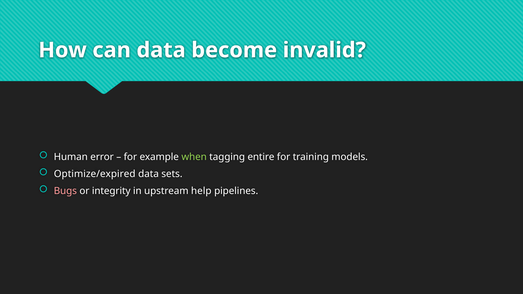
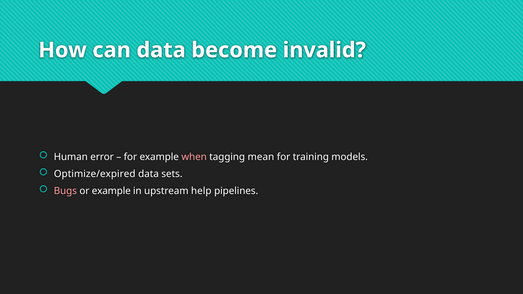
when colour: light green -> pink
entire: entire -> mean
or integrity: integrity -> example
